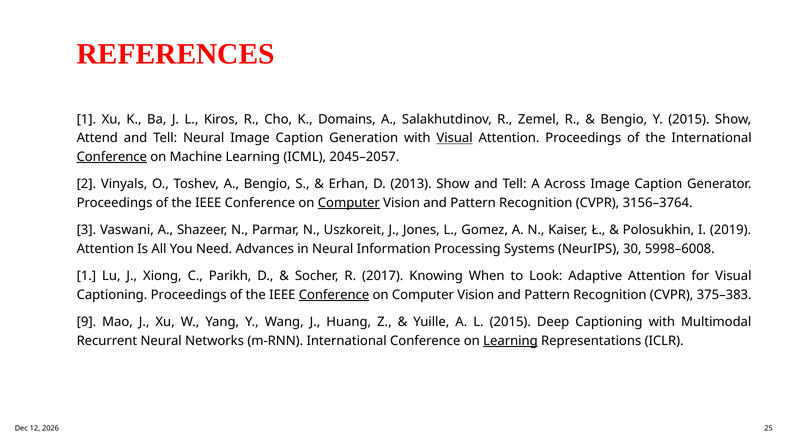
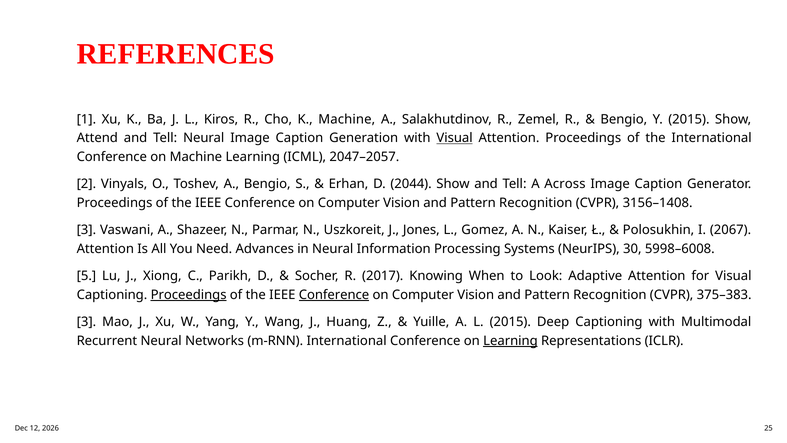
K Domains: Domains -> Machine
Conference at (112, 157) underline: present -> none
2045–2057: 2045–2057 -> 2047–2057
2013: 2013 -> 2044
Computer at (349, 203) underline: present -> none
3156–3764: 3156–3764 -> 3156–1408
2019: 2019 -> 2067
1 at (86, 276): 1 -> 5
Proceedings at (189, 295) underline: none -> present
9 at (86, 322): 9 -> 3
